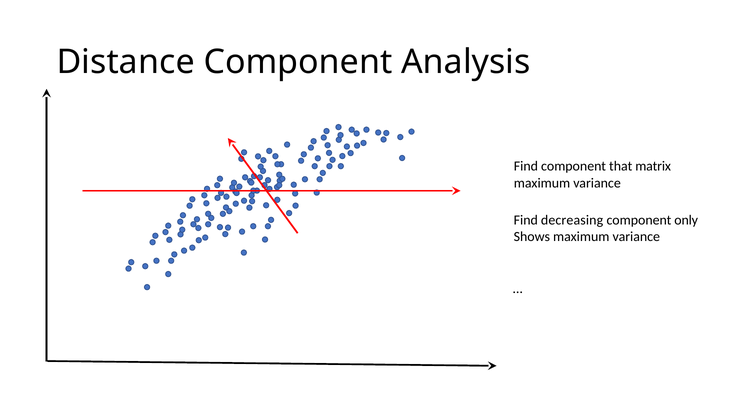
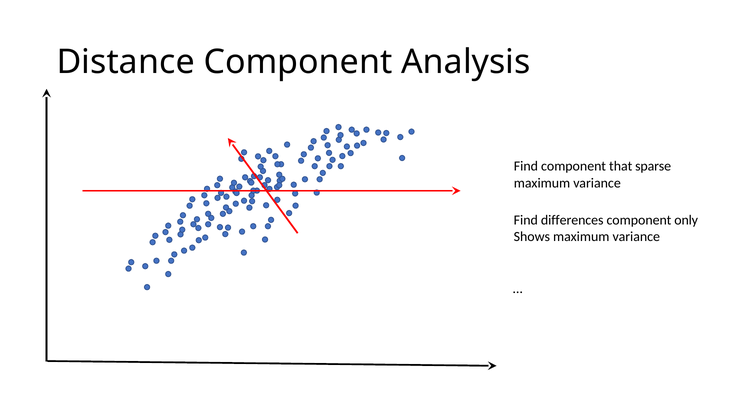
matrix: matrix -> sparse
decreasing: decreasing -> differences
